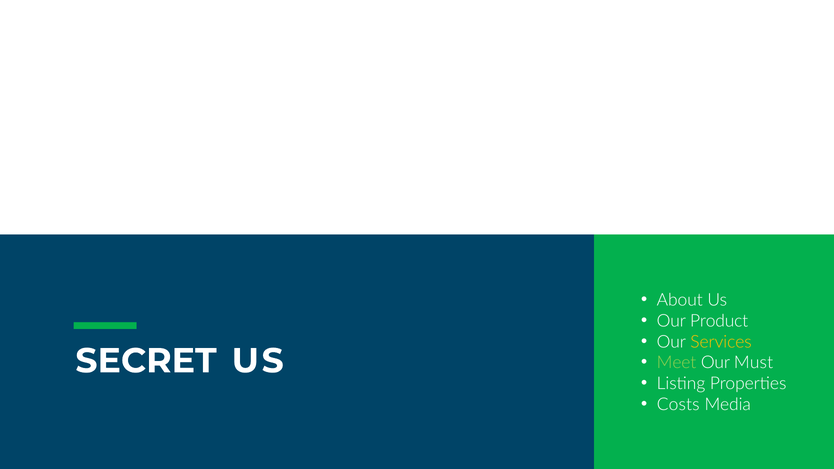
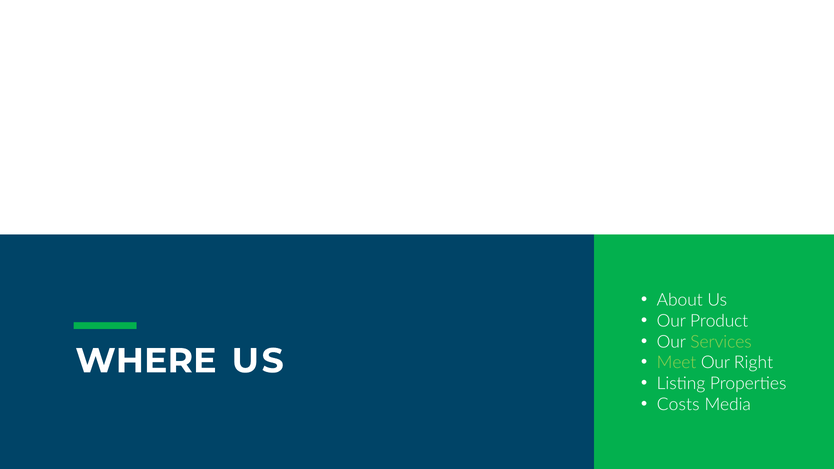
Services colour: yellow -> light green
SECRET: SECRET -> WHERE
Must: Must -> Right
